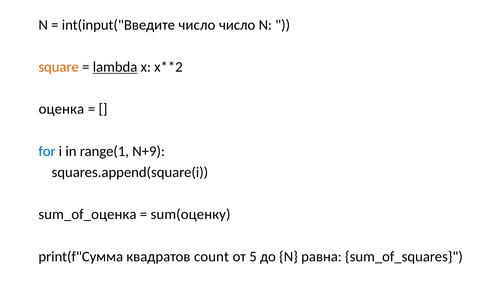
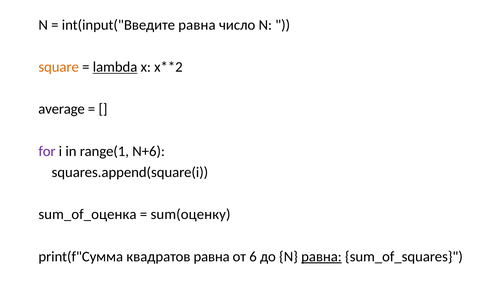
int(input("Введите число: число -> равна
оценка: оценка -> average
for colour: blue -> purple
N+9: N+9 -> N+6
квадратов count: count -> равна
5: 5 -> 6
равна at (321, 257) underline: none -> present
